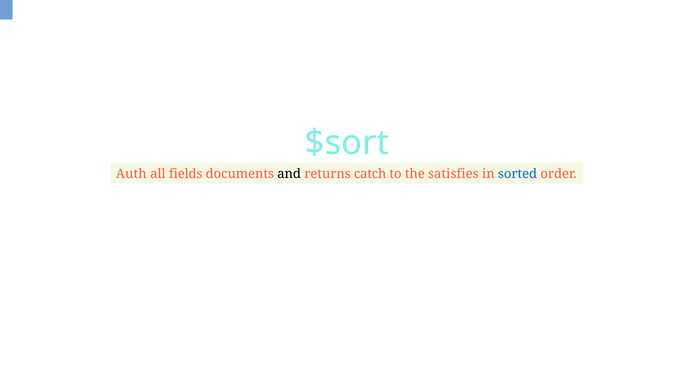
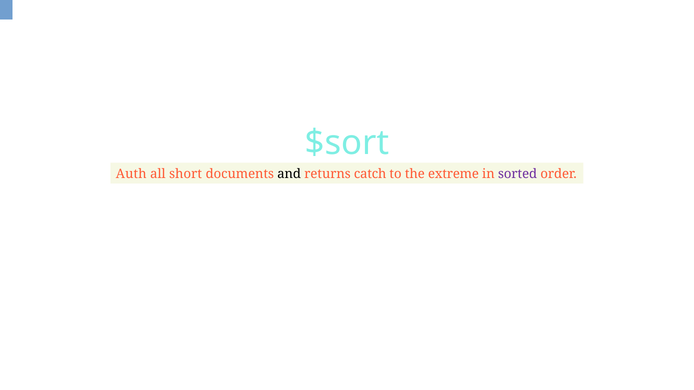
fields: fields -> short
satisfies: satisfies -> extreme
sorted colour: blue -> purple
